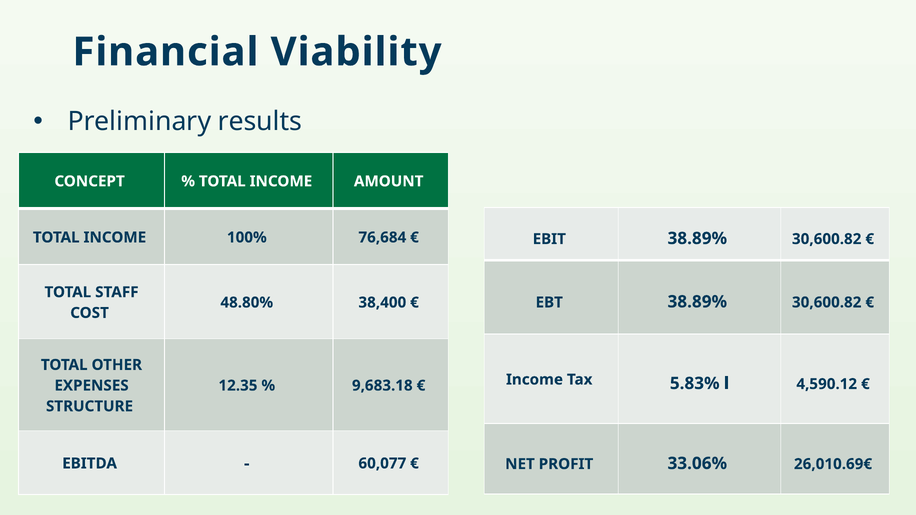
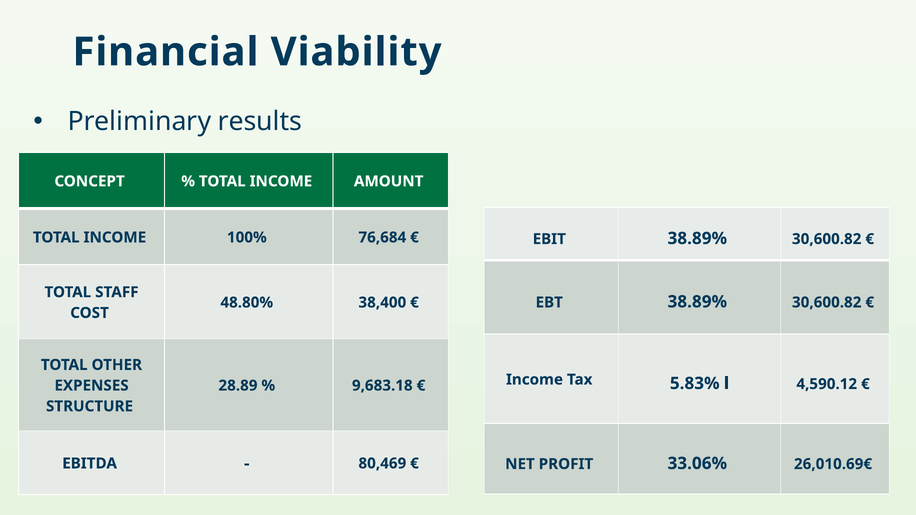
12.35: 12.35 -> 28.89
60,077: 60,077 -> 80,469
